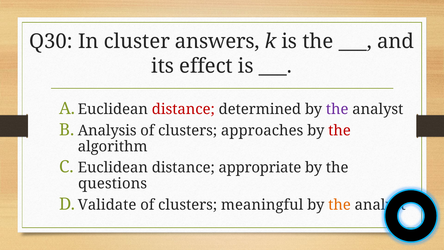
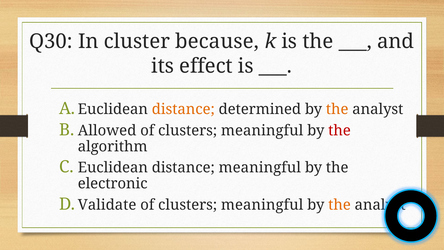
answers: answers -> because
distance at (183, 109) colour: red -> orange
the at (337, 109) colour: purple -> orange
Analysis: Analysis -> Allowed
approaches at (262, 130): approaches -> meaningful
distance appropriate: appropriate -> meaningful
questions: questions -> electronic
